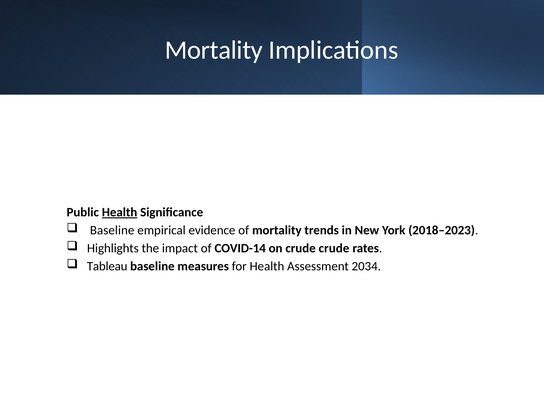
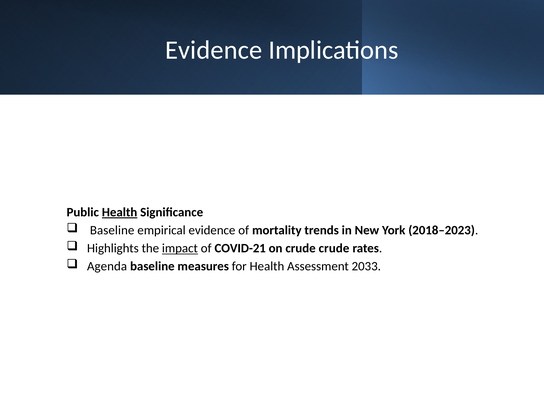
Mortality at (214, 50): Mortality -> Evidence
impact underline: none -> present
COVID-14: COVID-14 -> COVID-21
Tableau: Tableau -> Agenda
2034: 2034 -> 2033
